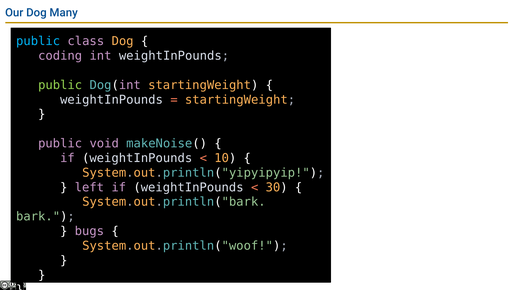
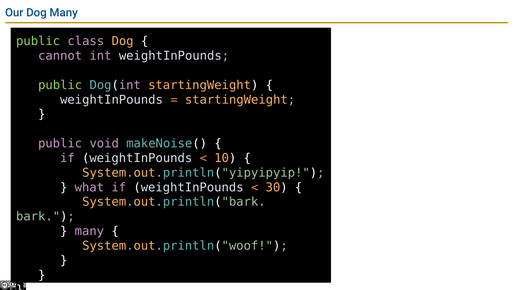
public at (38, 41) colour: light blue -> light green
coding: coding -> cannot
left: left -> what
bugs at (89, 231): bugs -> many
